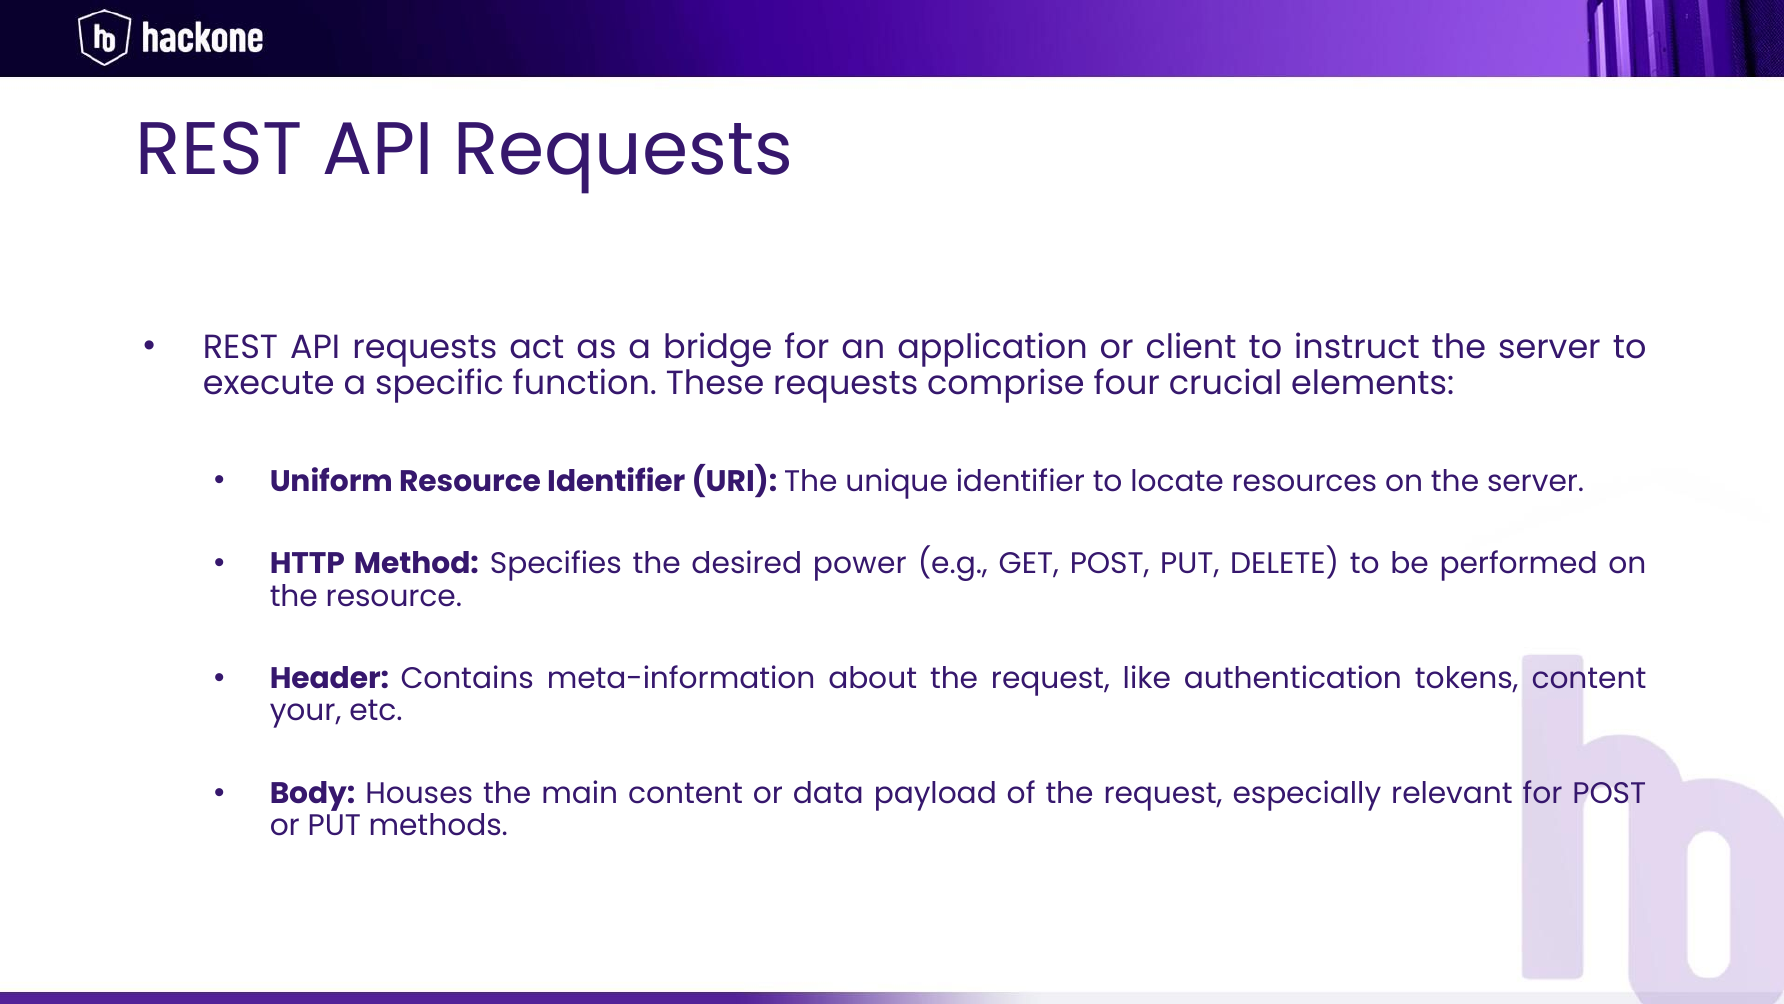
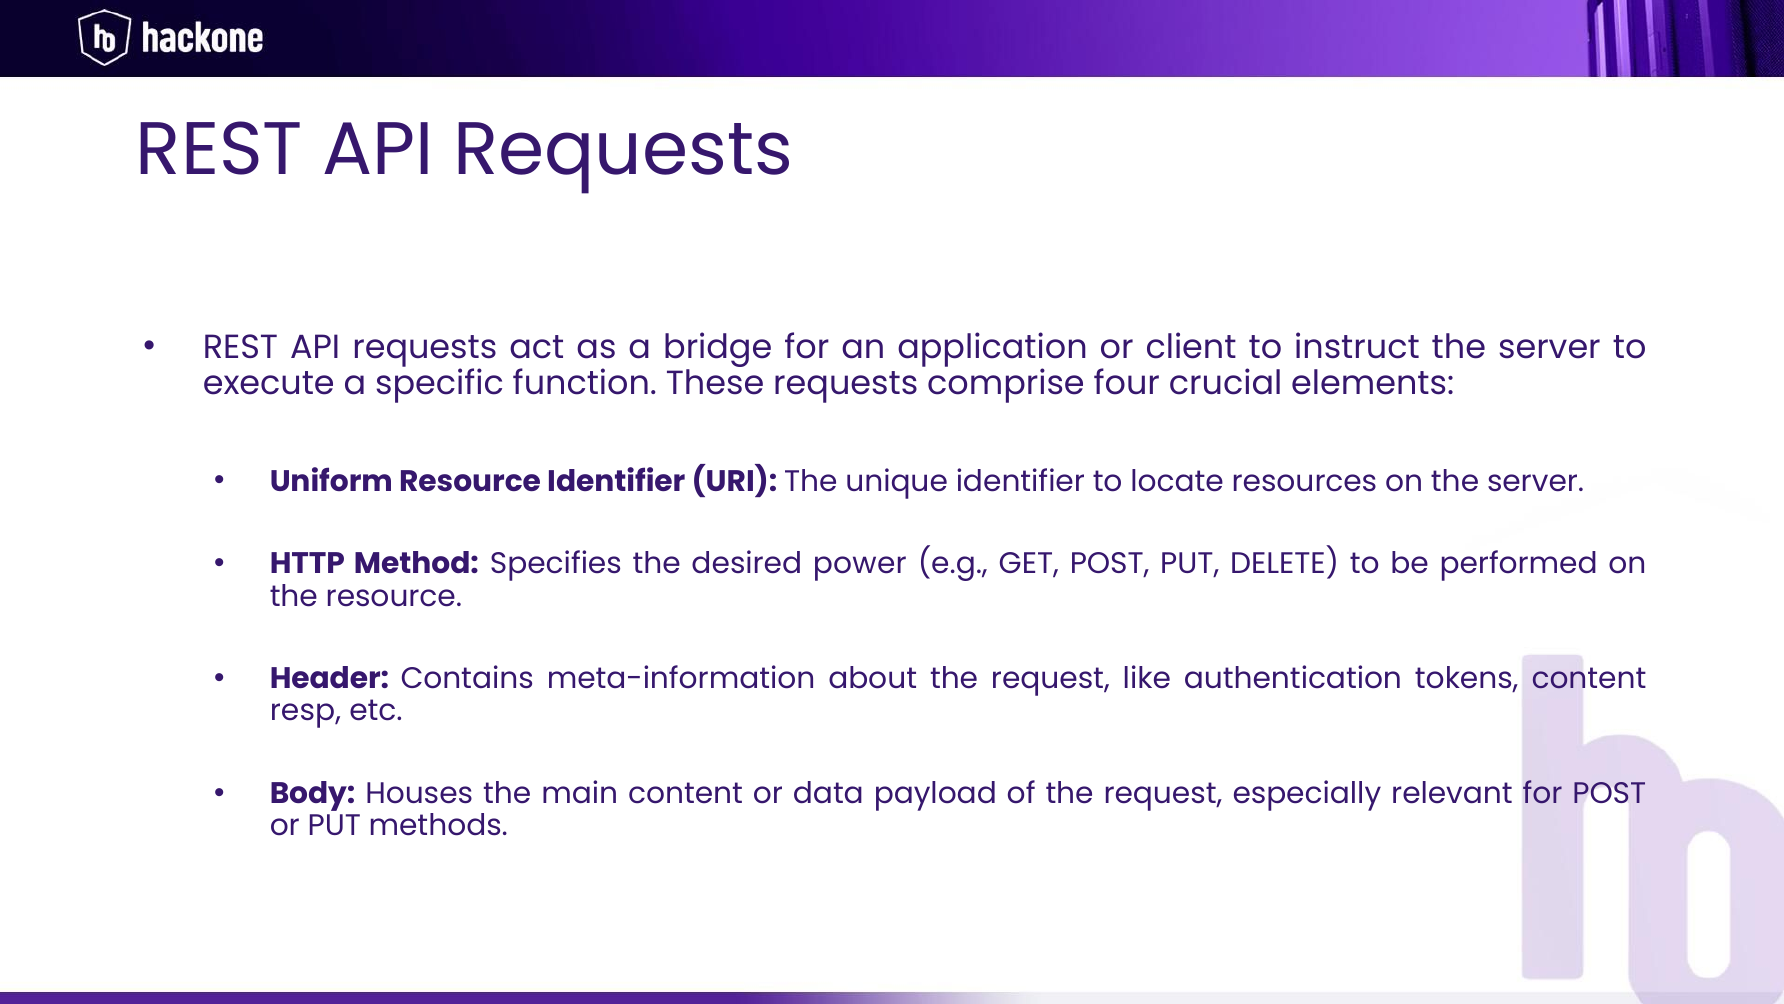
your: your -> resp
